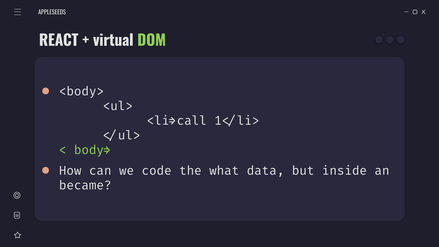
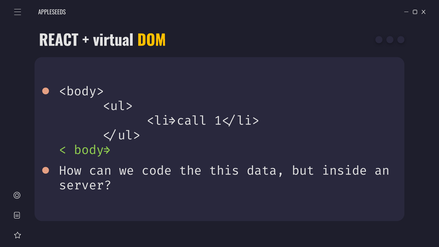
DOM colour: light green -> yellow
what: what -> this
became: became -> server
